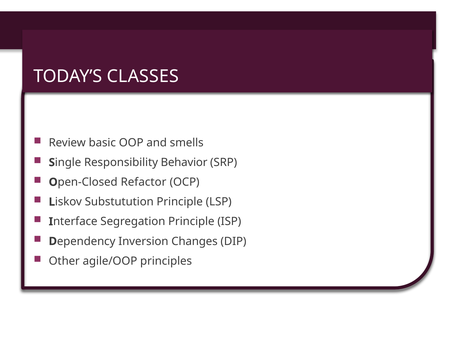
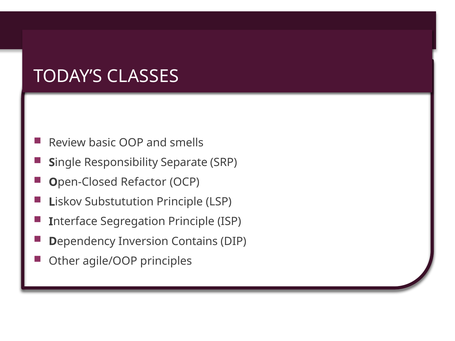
Behavior: Behavior -> Separate
Changes: Changes -> Contains
